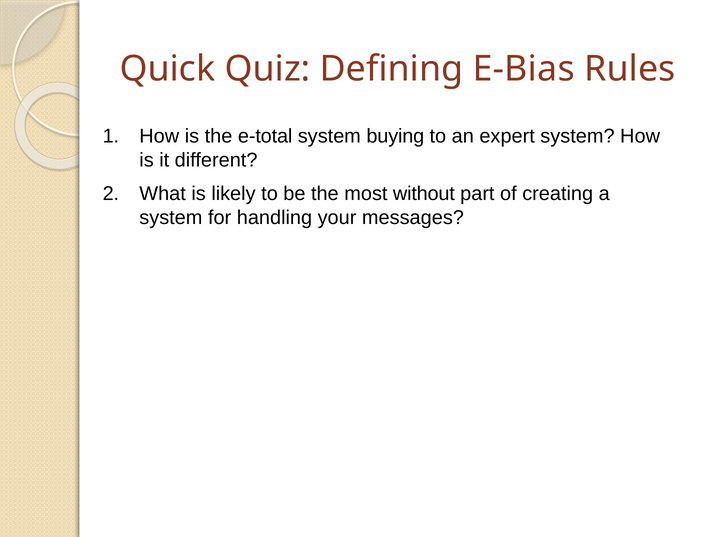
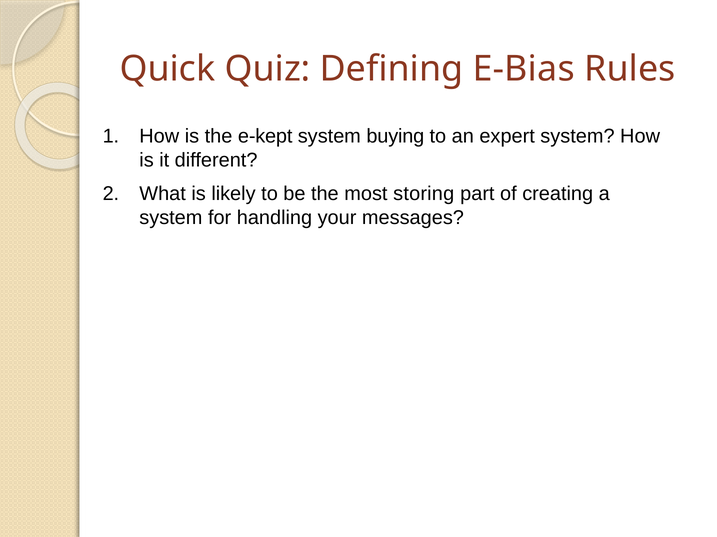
e-total: e-total -> e-kept
without: without -> storing
